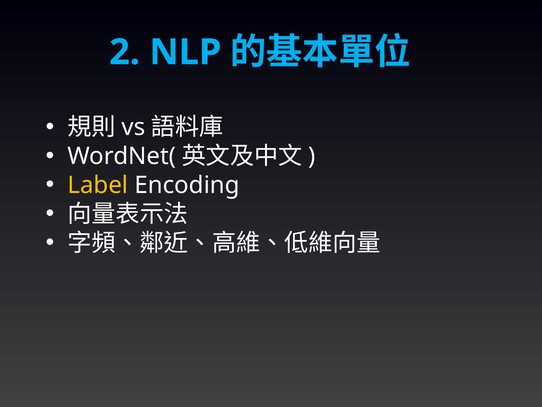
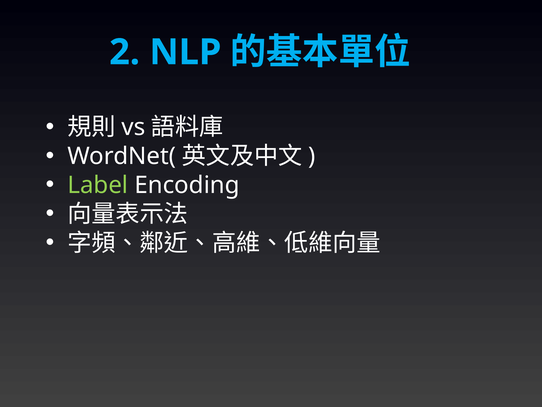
Label colour: yellow -> light green
